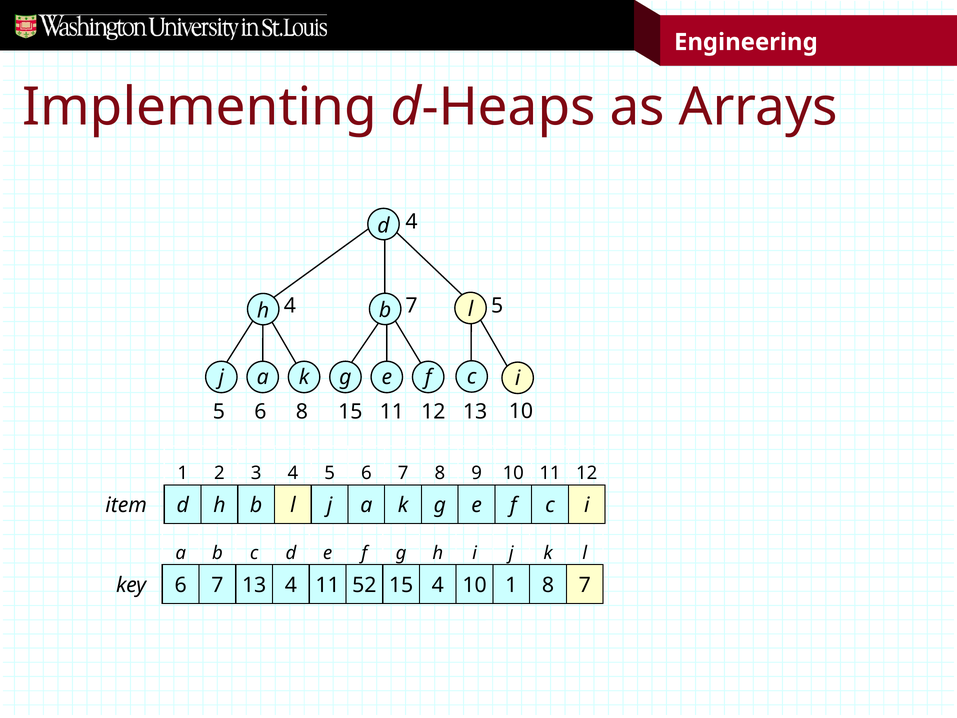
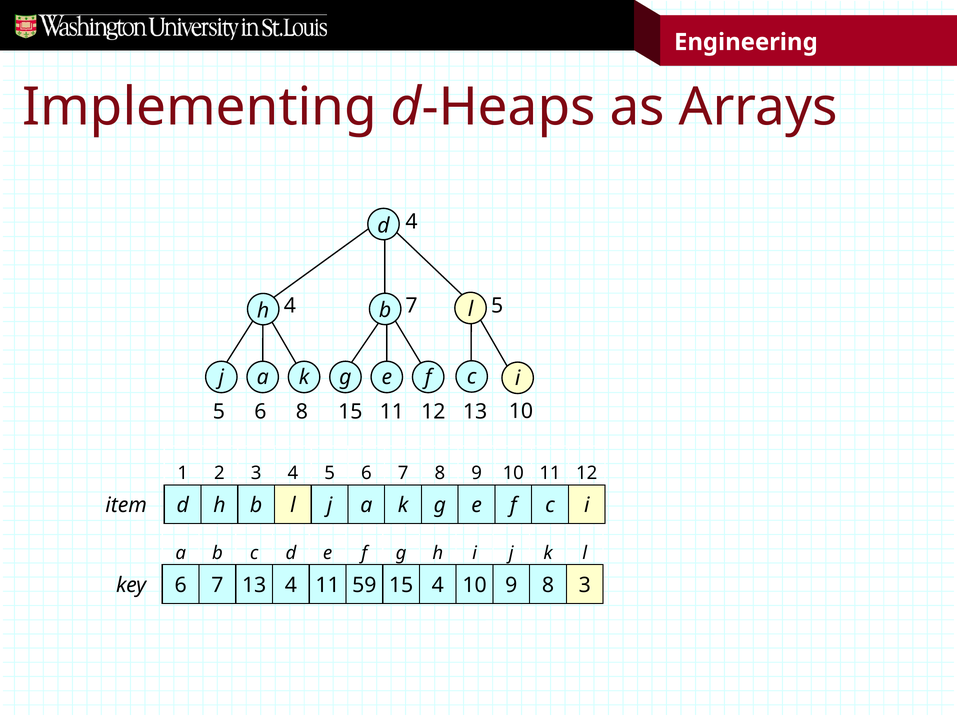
52: 52 -> 59
4 10 1: 1 -> 9
8 7: 7 -> 3
